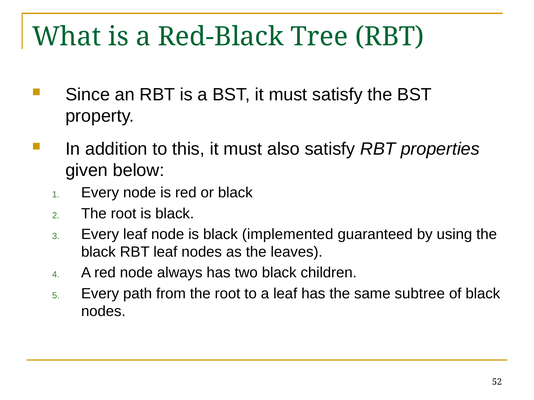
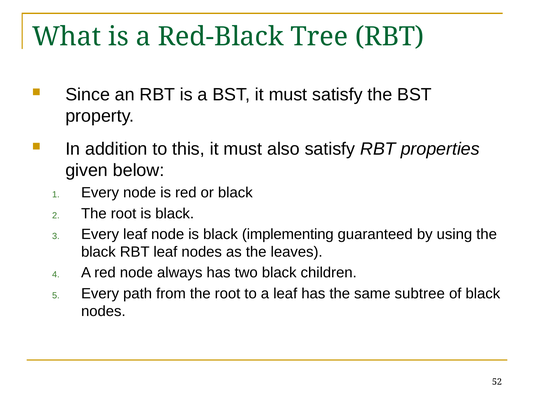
implemented: implemented -> implementing
